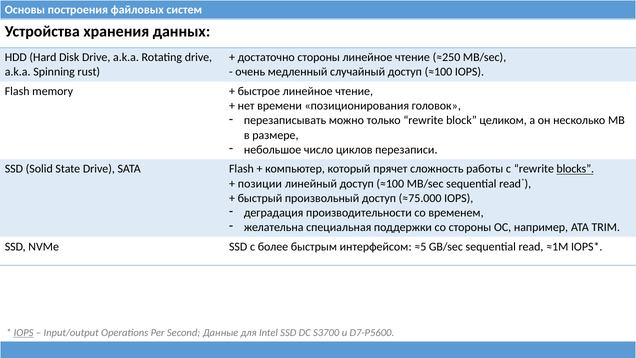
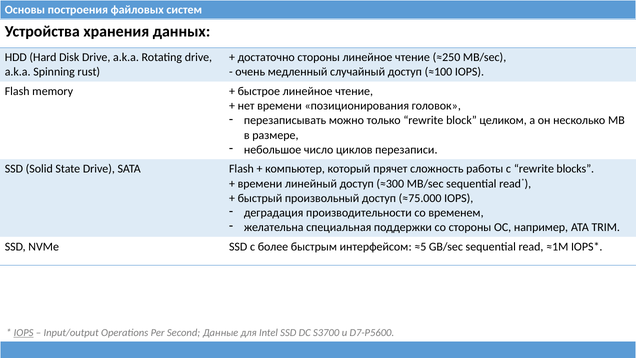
blocks underline: present -> none
позиции at (260, 183): позиции -> времени
линейный доступ ≈100: ≈100 -> ≈300
